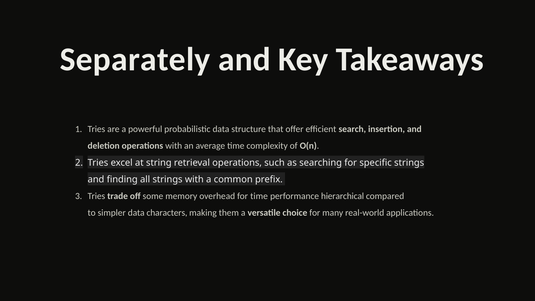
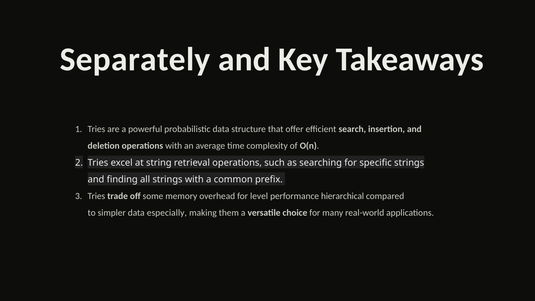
for time: time -> level
characters: characters -> especially
